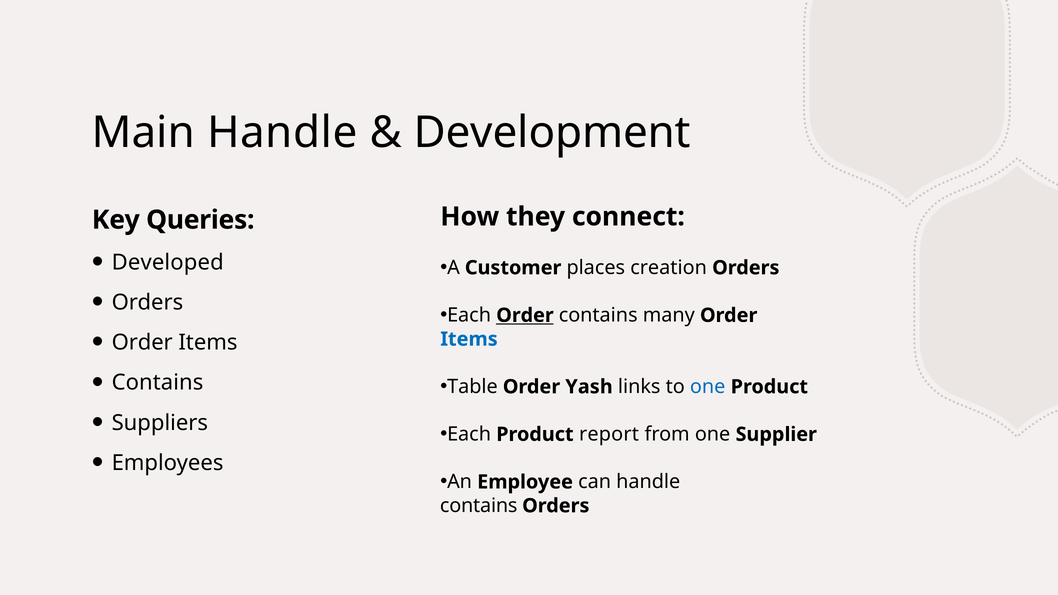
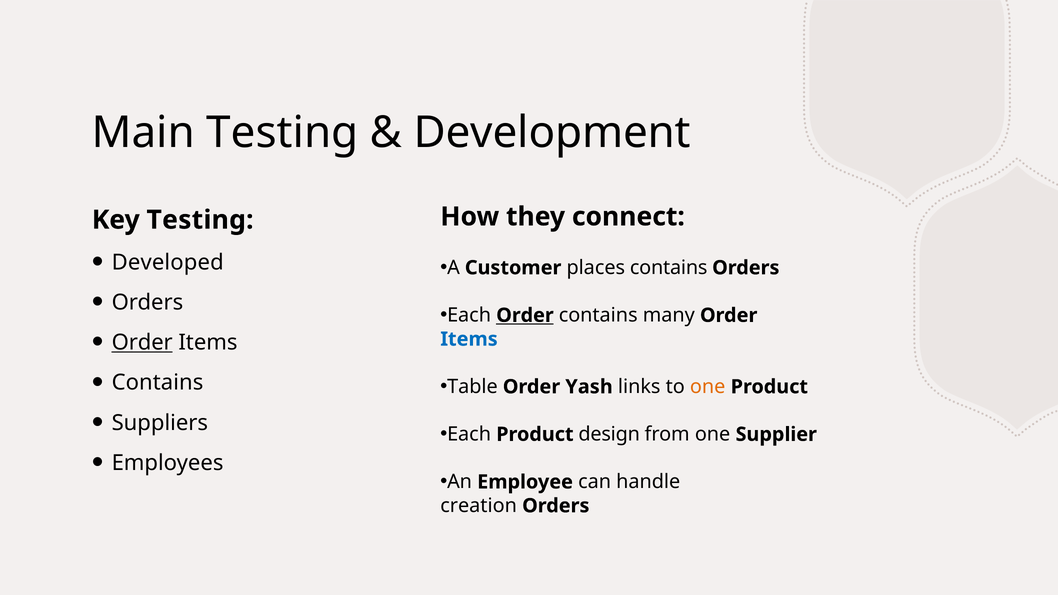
Main Handle: Handle -> Testing
Key Queries: Queries -> Testing
places creation: creation -> contains
Order at (142, 343) underline: none -> present
one at (708, 387) colour: blue -> orange
report: report -> design
contains at (479, 506): contains -> creation
